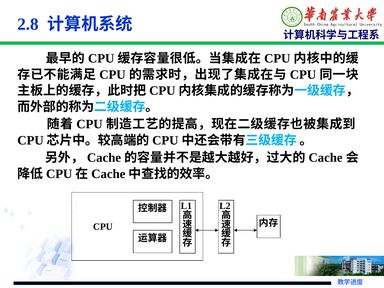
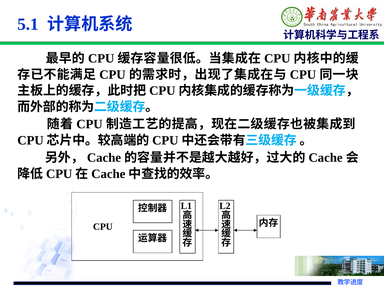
2.8: 2.8 -> 5.1
